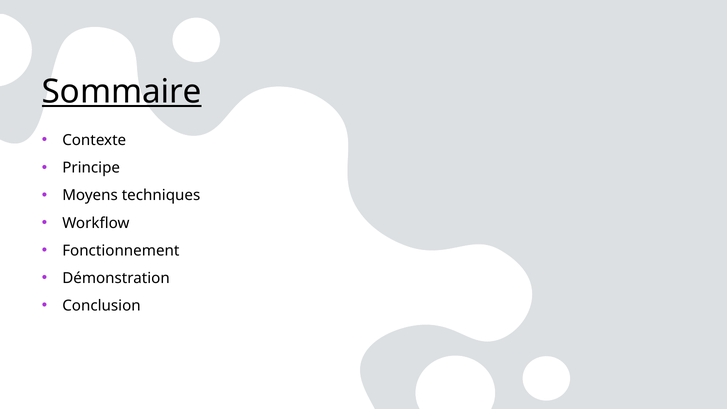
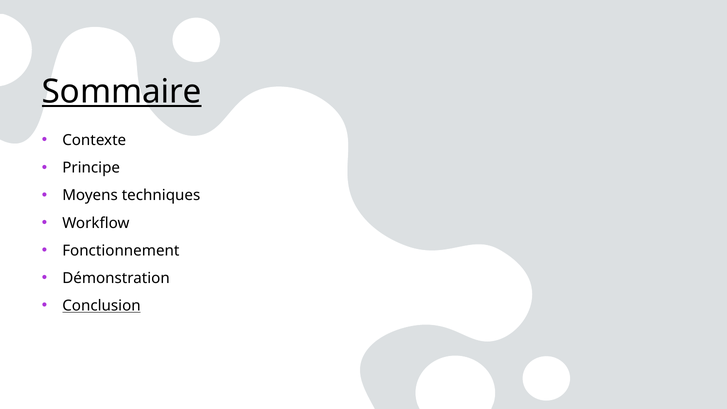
Conclusion underline: none -> present
